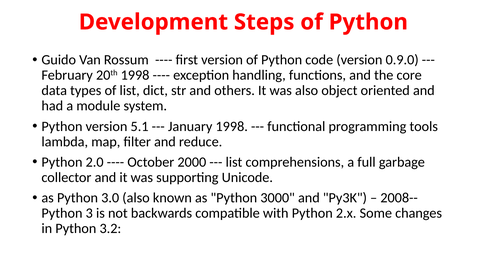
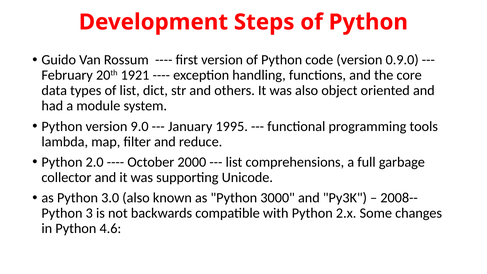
20th 1998: 1998 -> 1921
5.1: 5.1 -> 9.0
January 1998: 1998 -> 1995
3.2: 3.2 -> 4.6
